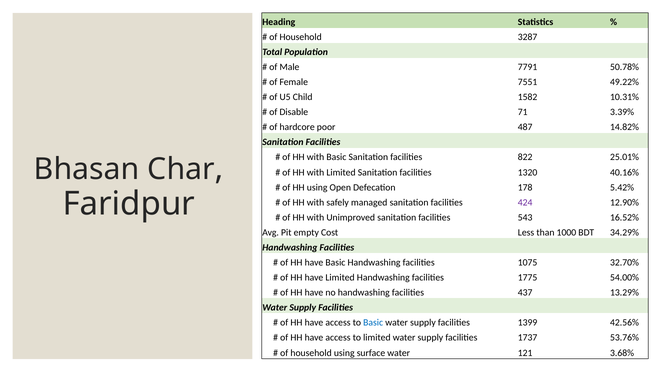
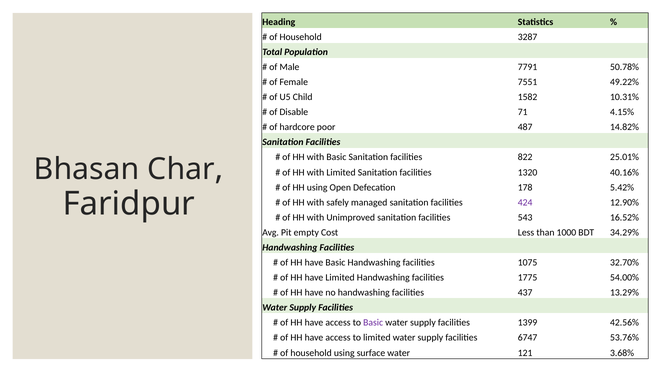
3.39%: 3.39% -> 4.15%
Basic at (373, 322) colour: blue -> purple
1737: 1737 -> 6747
